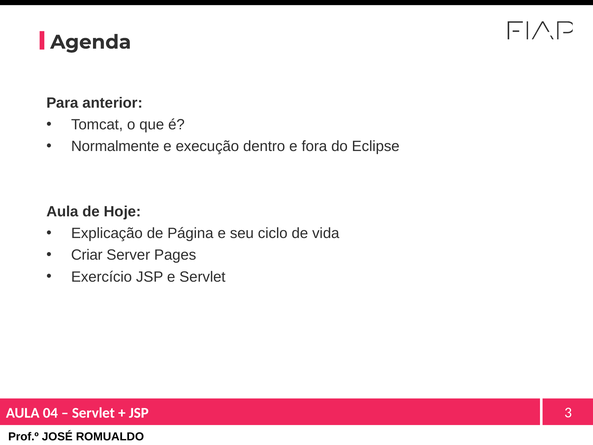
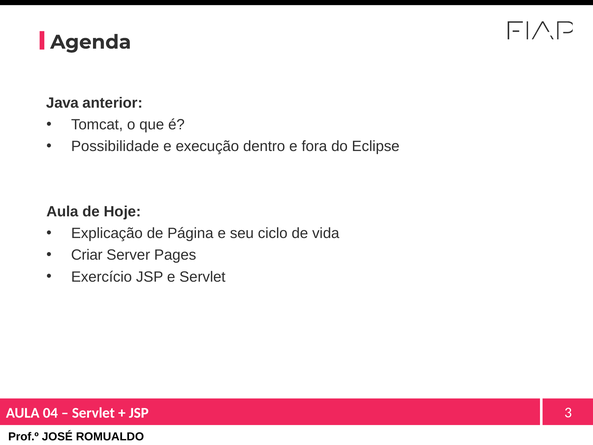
Para: Para -> Java
Normalmente: Normalmente -> Possibilidade
